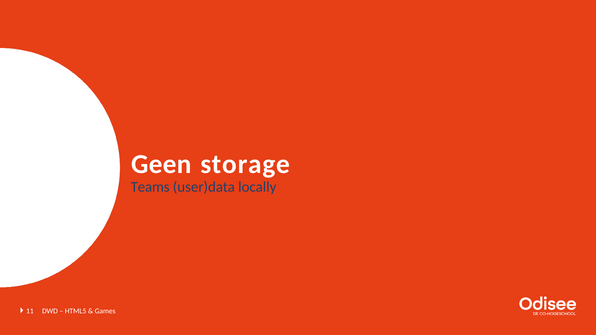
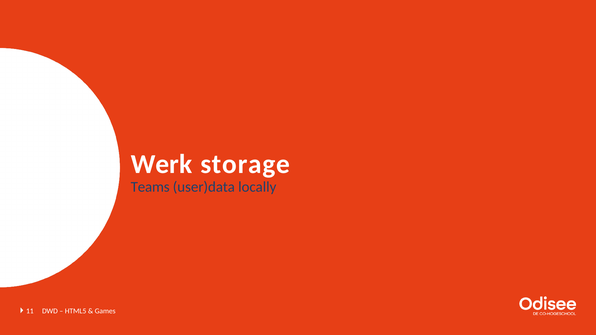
Geen: Geen -> Werk
